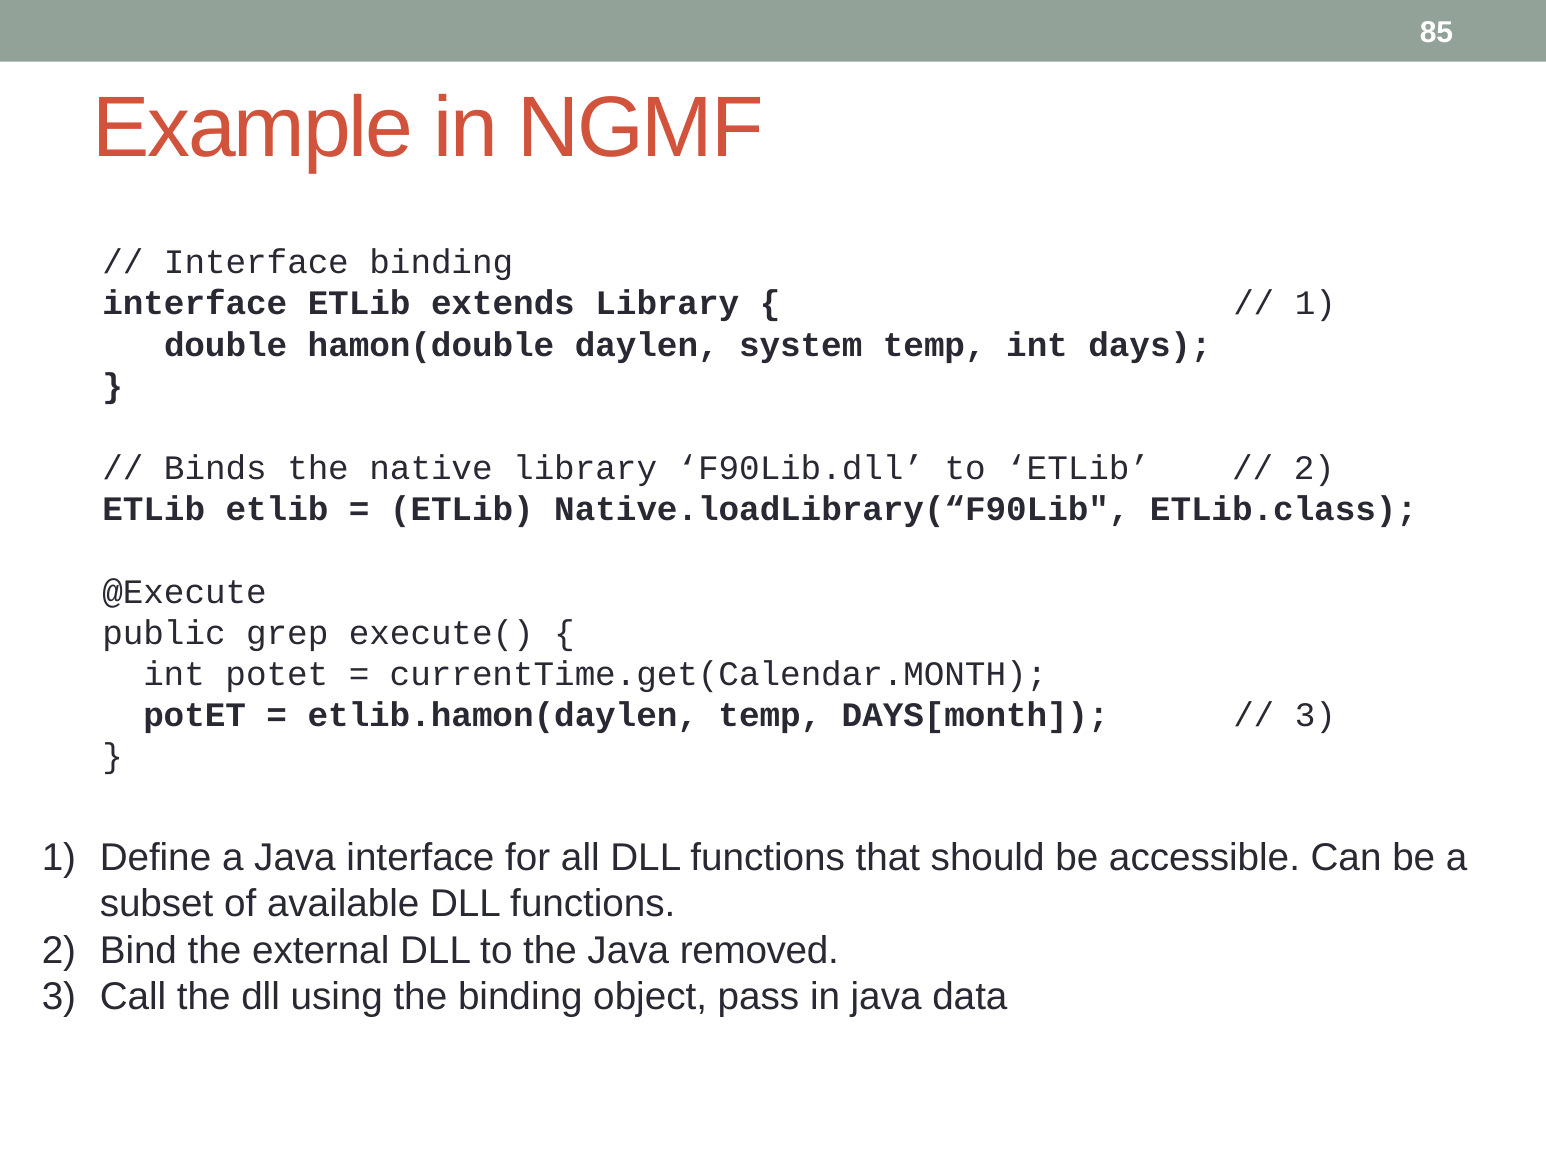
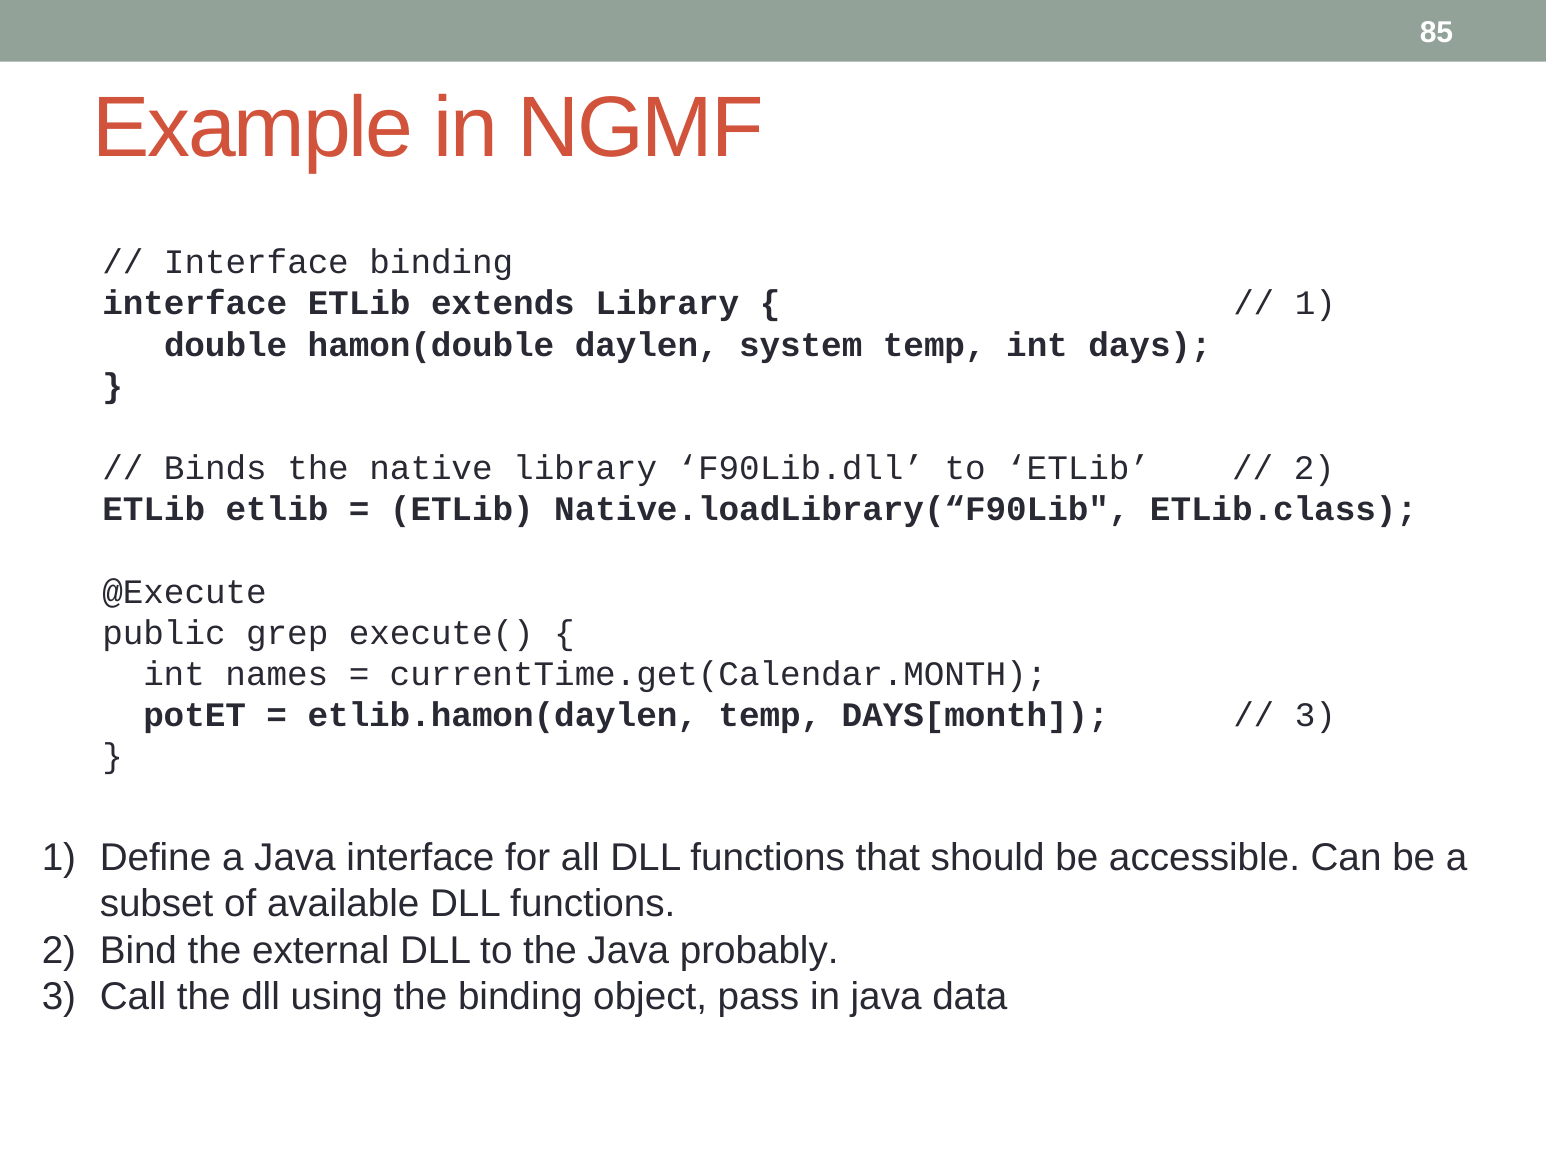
int potet: potet -> names
removed: removed -> probably
